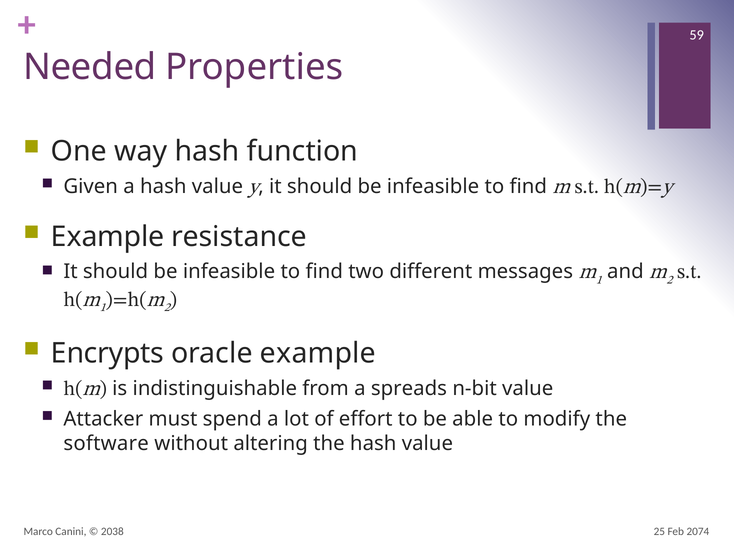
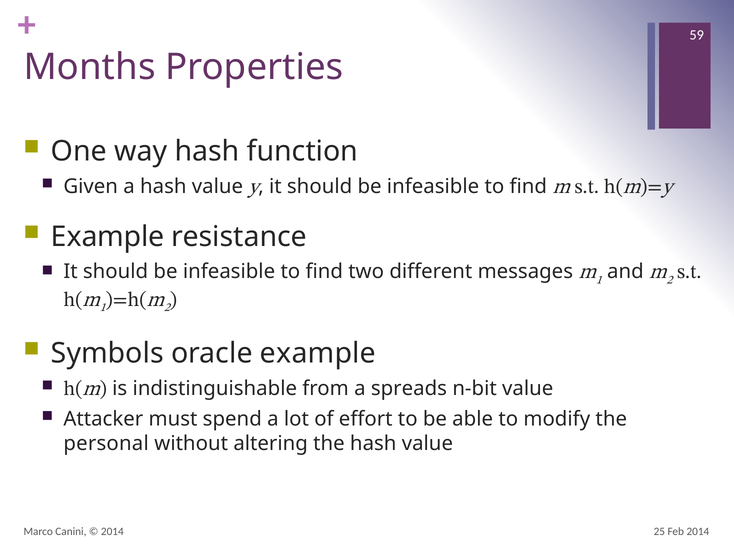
Needed: Needed -> Months
Encrypts: Encrypts -> Symbols
software: software -> personal
2038 at (112, 531): 2038 -> 2014
Feb 2074: 2074 -> 2014
